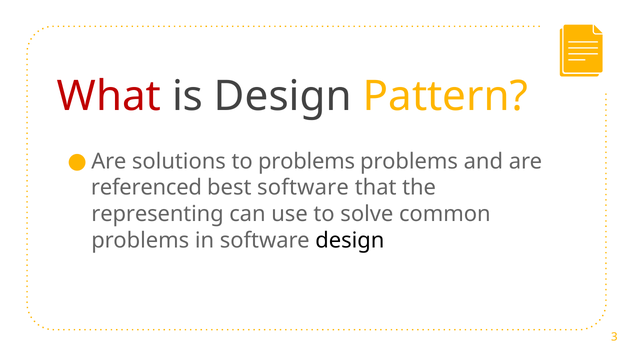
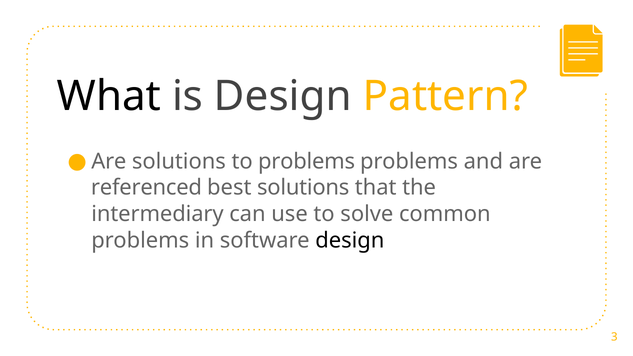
What colour: red -> black
best software: software -> solutions
representing: representing -> intermediary
